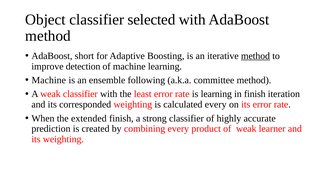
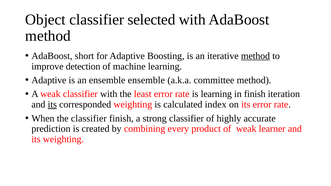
Machine at (49, 80): Machine -> Adaptive
ensemble following: following -> ensemble
its at (52, 105) underline: none -> present
calculated every: every -> index
the extended: extended -> classifier
